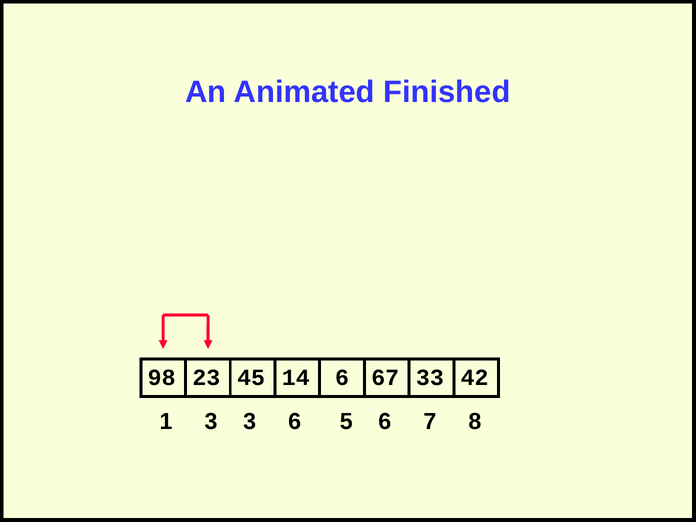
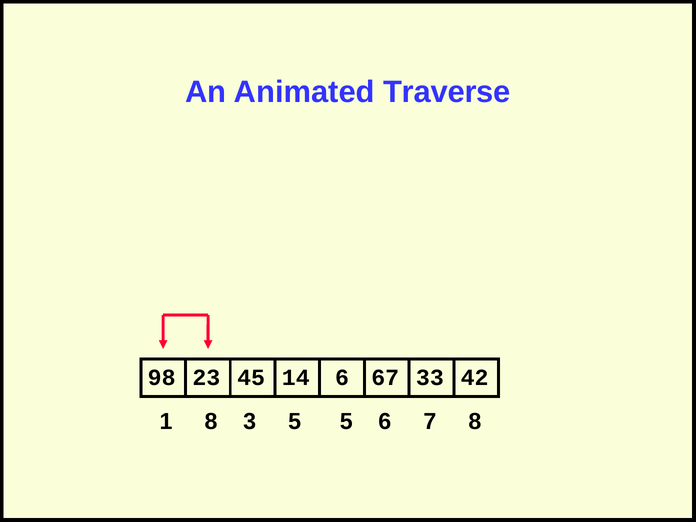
Finished: Finished -> Traverse
1 3: 3 -> 8
3 6: 6 -> 5
